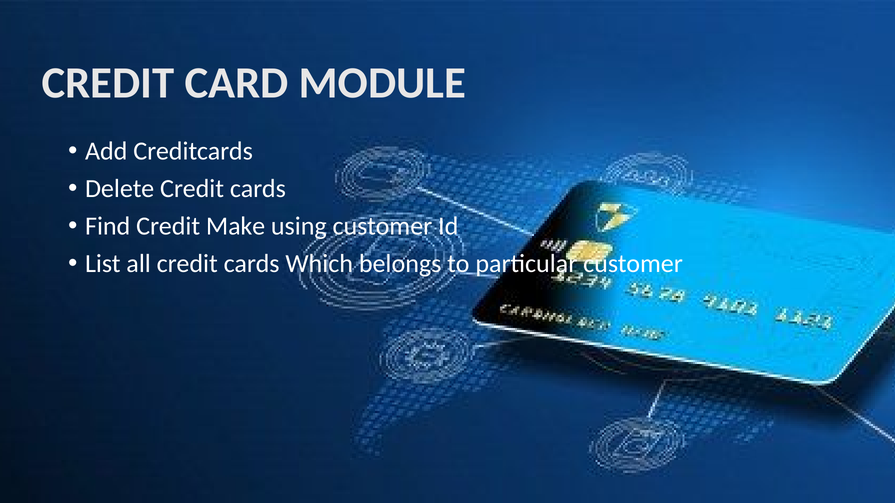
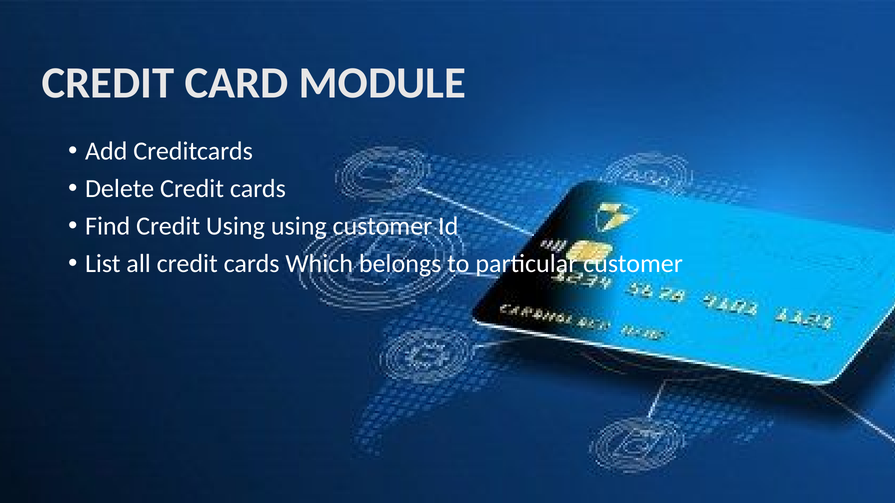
Credit Make: Make -> Using
